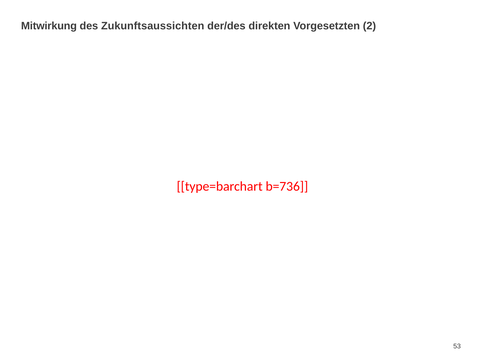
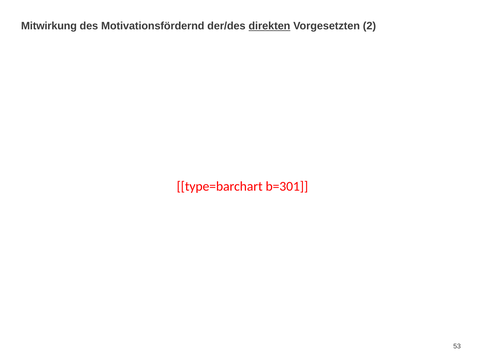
Zukunftsaussichten: Zukunftsaussichten -> Motivationsfördernd
direkten underline: none -> present
b=736: b=736 -> b=301
